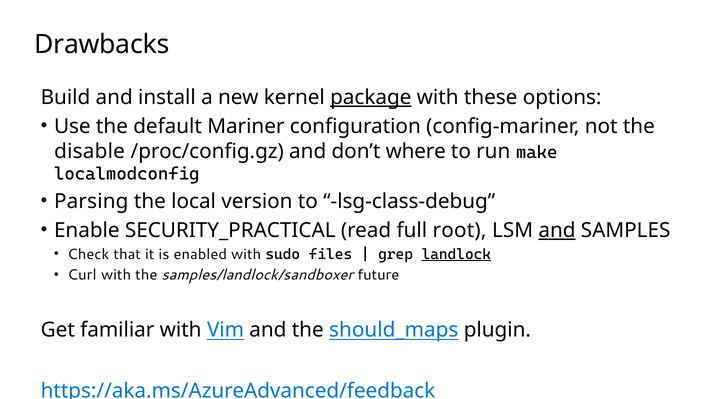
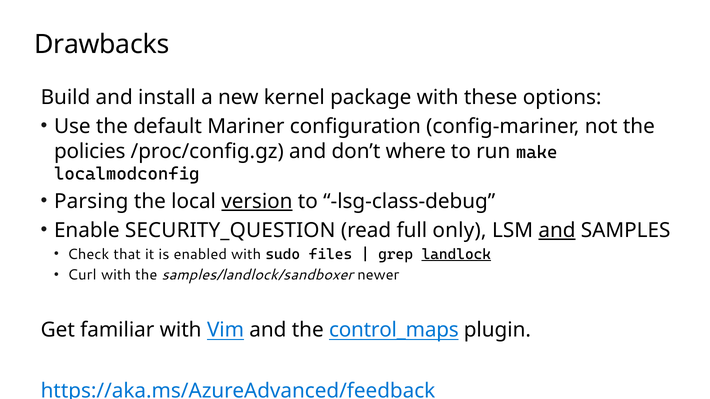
package underline: present -> none
disable: disable -> policies
version underline: none -> present
SECURITY_PRACTICAL: SECURITY_PRACTICAL -> SECURITY_QUESTION
root: root -> only
future: future -> newer
should_maps: should_maps -> control_maps
